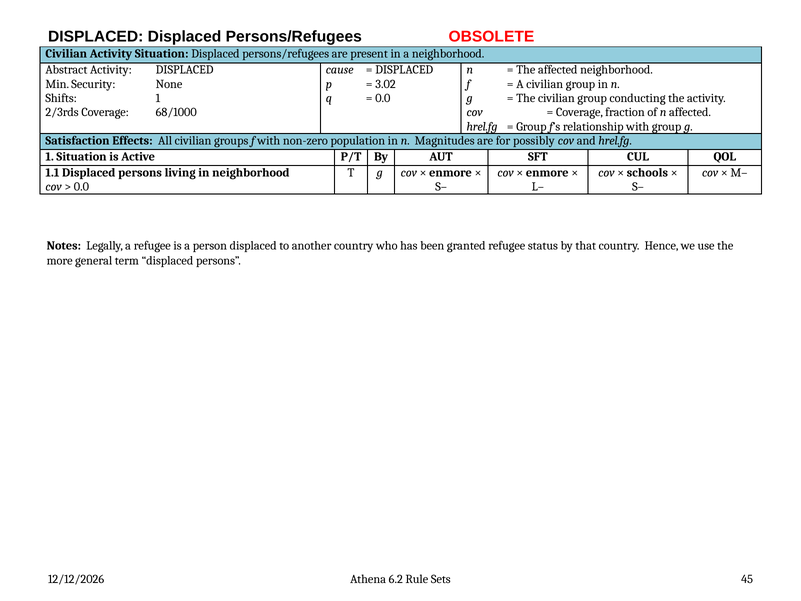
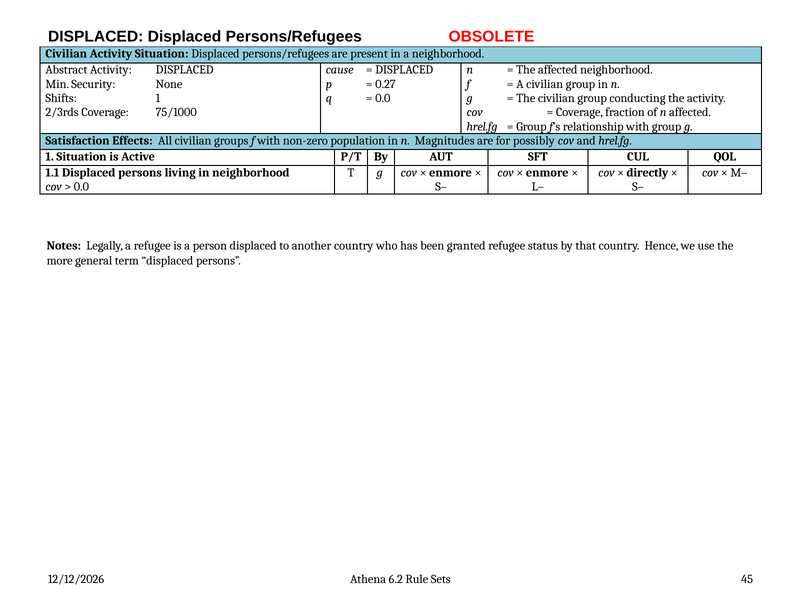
3.02: 3.02 -> 0.27
68/1000: 68/1000 -> 75/1000
schools: schools -> directly
